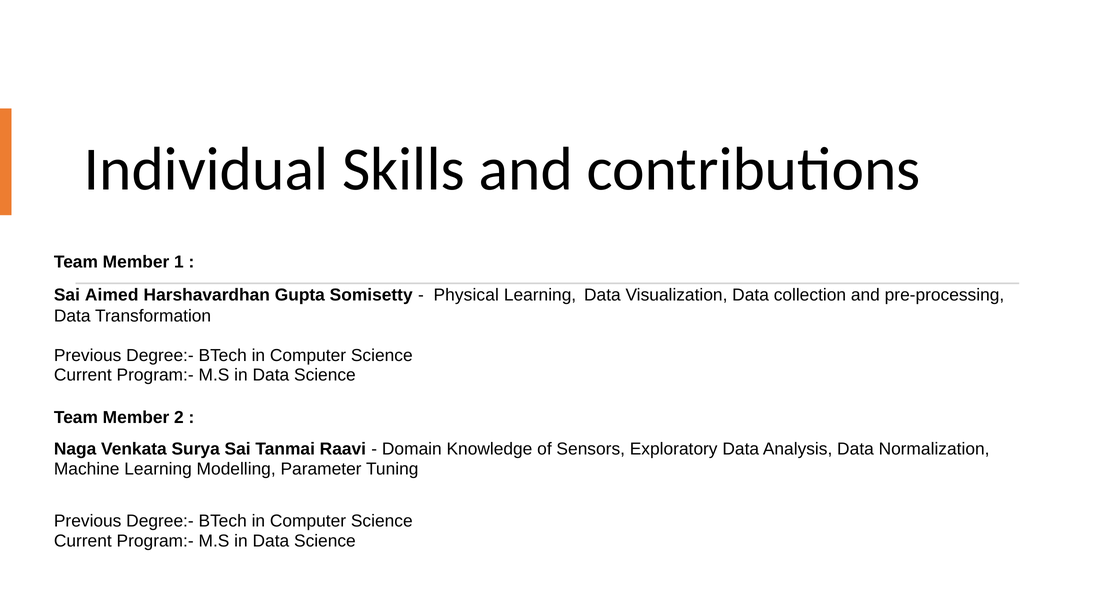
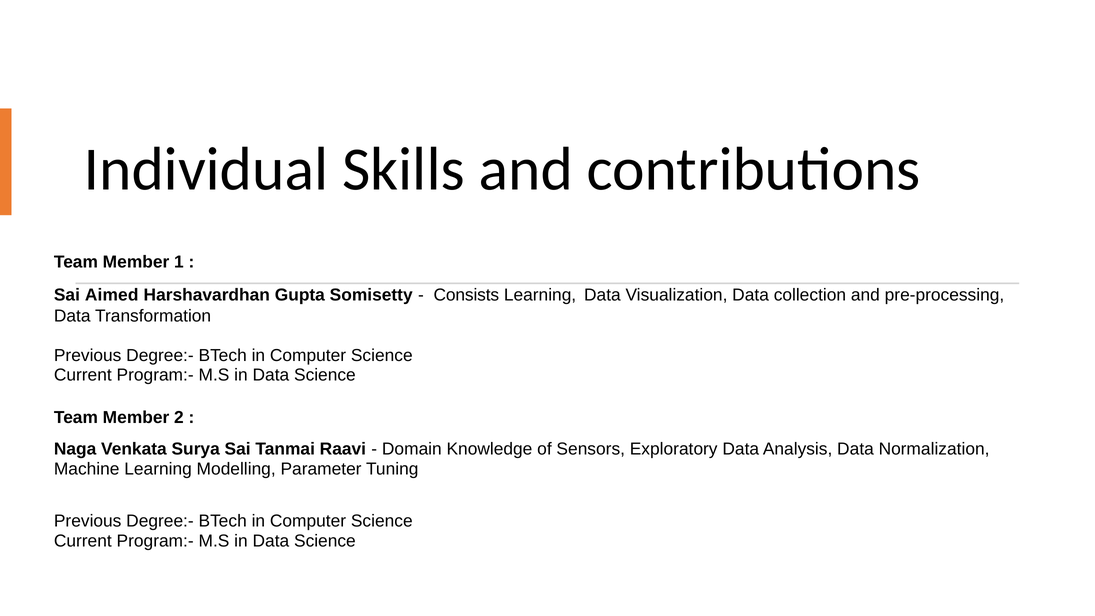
Physical: Physical -> Consists
